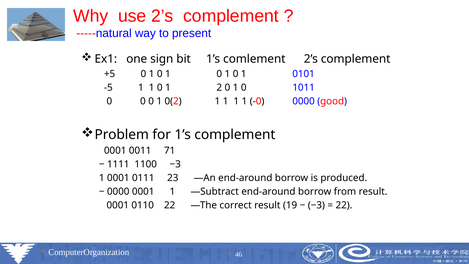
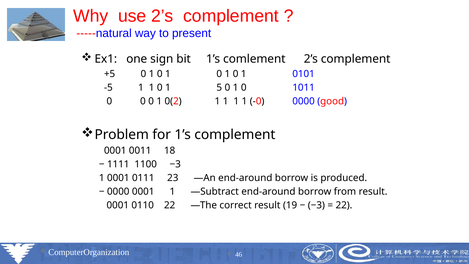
2: 2 -> 5
71: 71 -> 18
